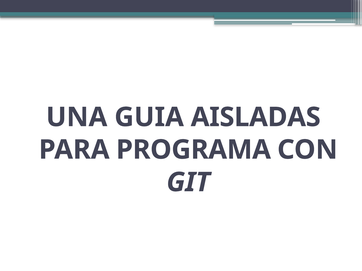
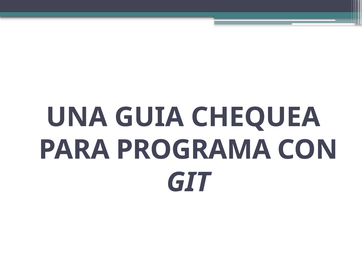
AISLADAS: AISLADAS -> CHEQUEA
